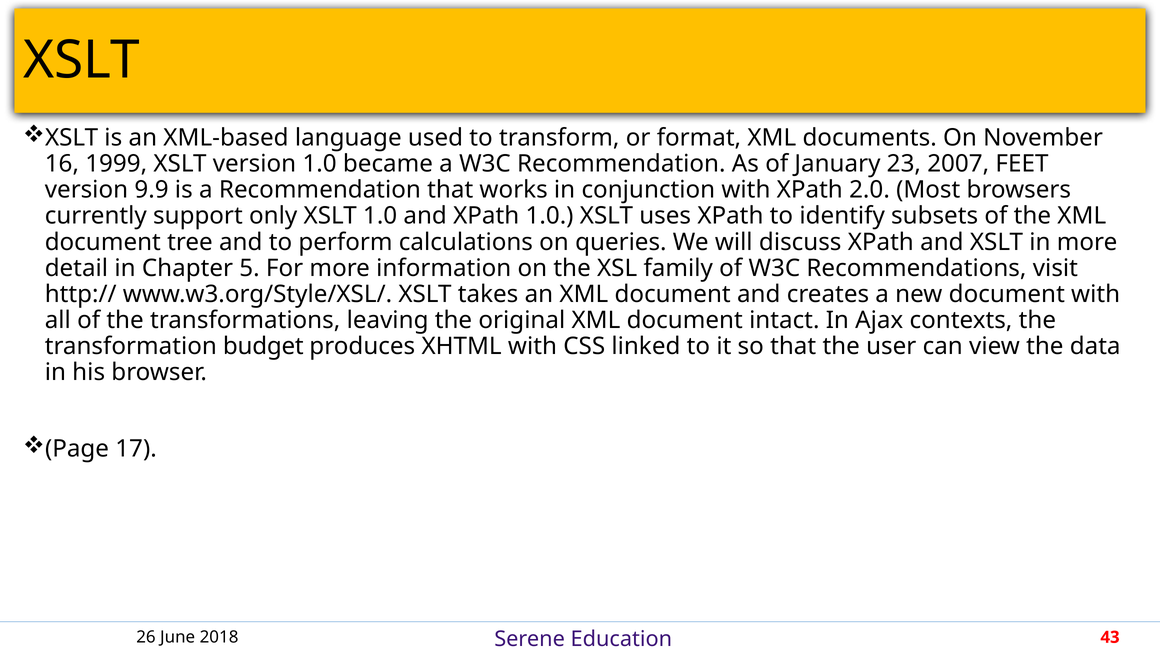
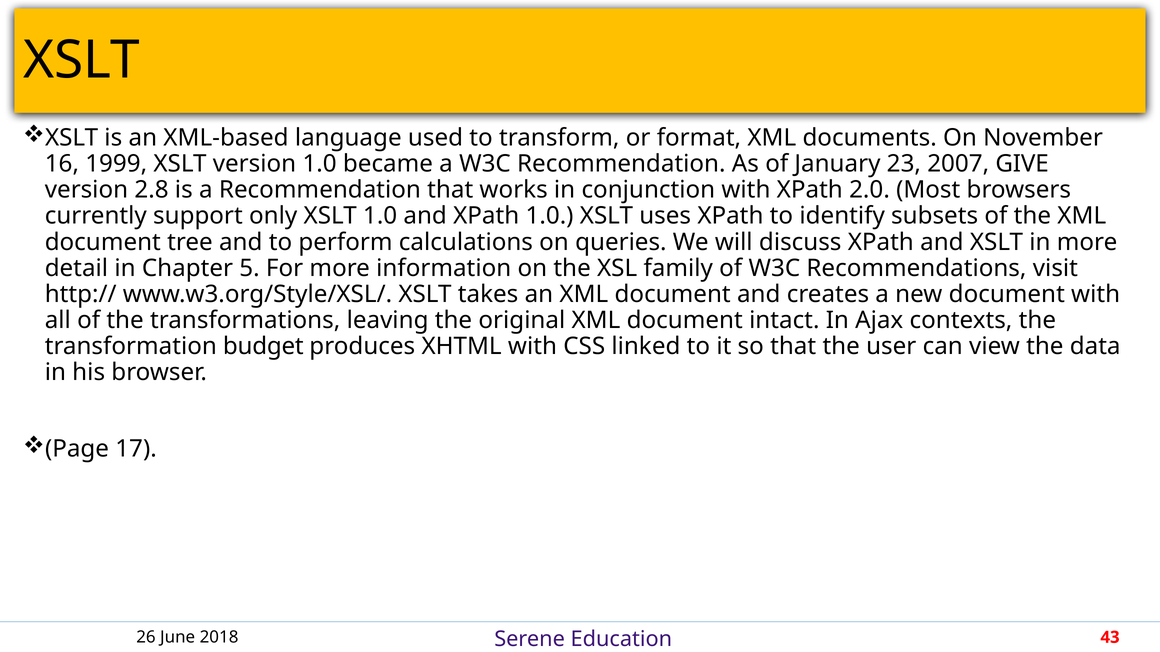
FEET: FEET -> GIVE
9.9: 9.9 -> 2.8
